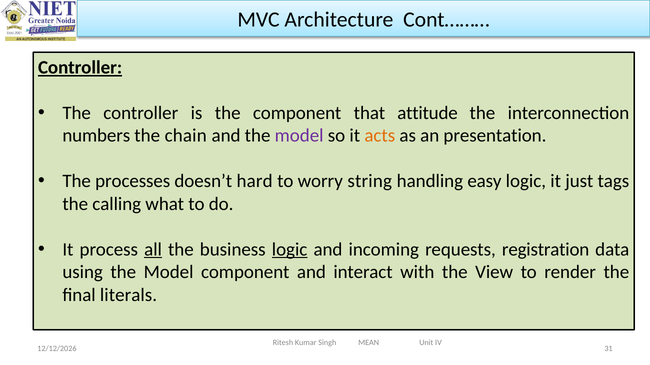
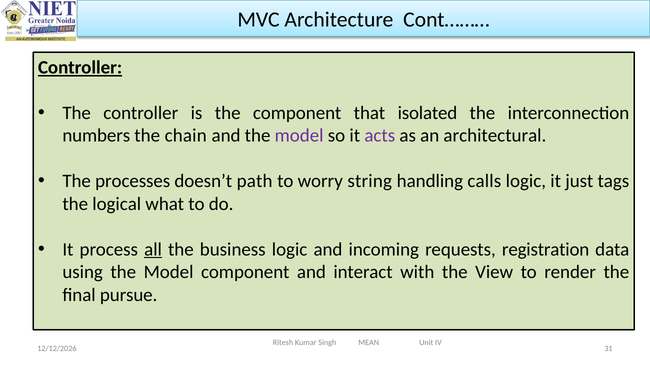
attitude: attitude -> isolated
acts colour: orange -> purple
presentation: presentation -> architectural
hard: hard -> path
easy: easy -> calls
calling: calling -> logical
logic at (290, 250) underline: present -> none
literals: literals -> pursue
